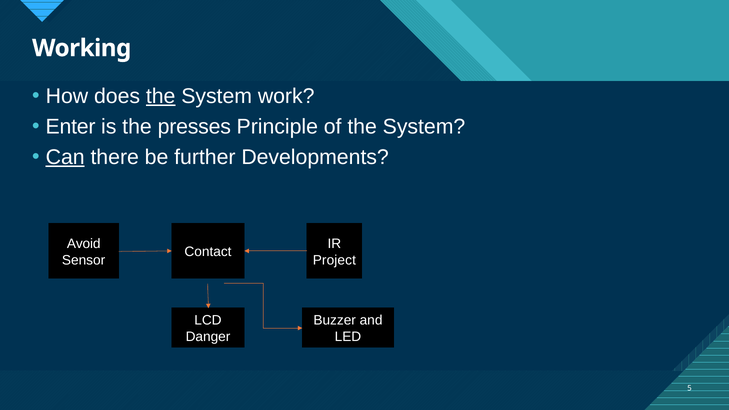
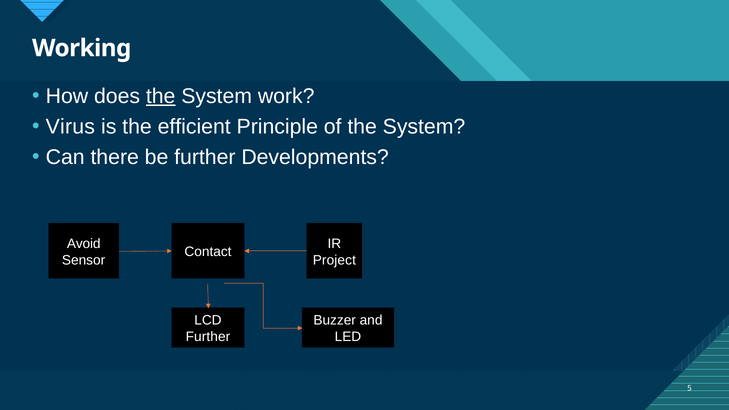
Enter: Enter -> Virus
presses: presses -> efficient
Can underline: present -> none
Danger at (208, 337): Danger -> Further
